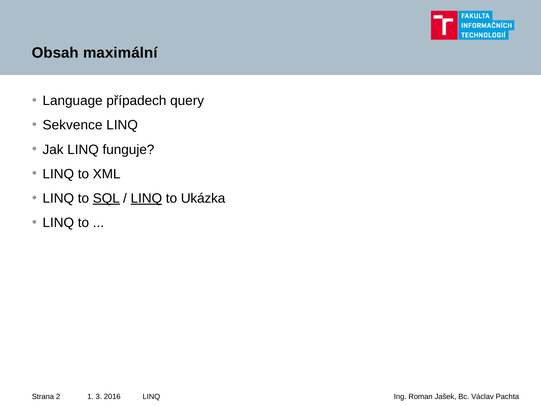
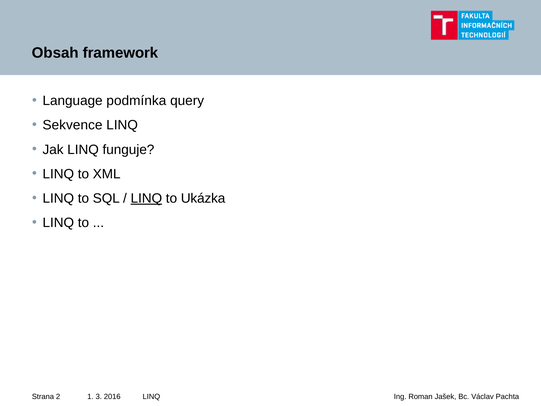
maximální: maximální -> framework
případech: případech -> podmínka
SQL underline: present -> none
